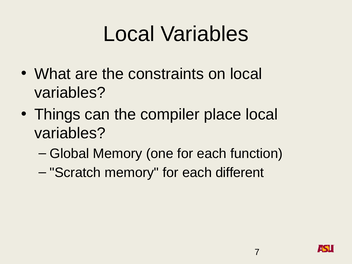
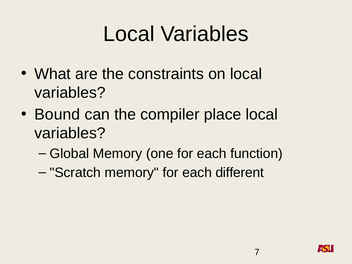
Things: Things -> Bound
